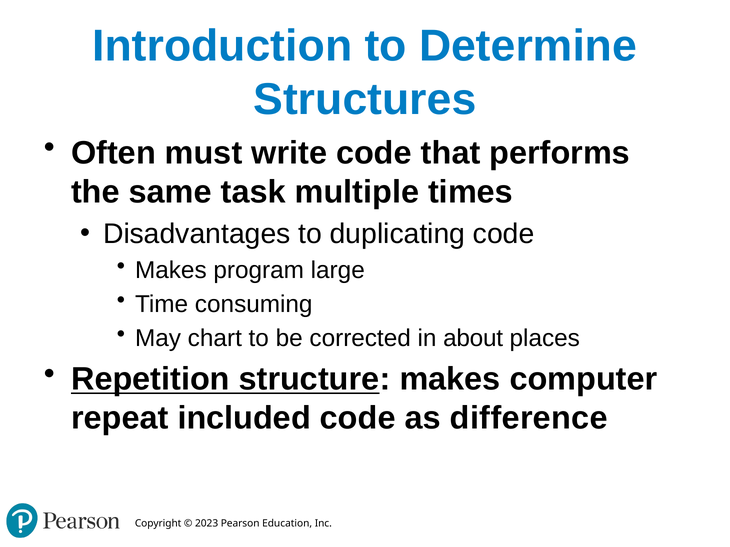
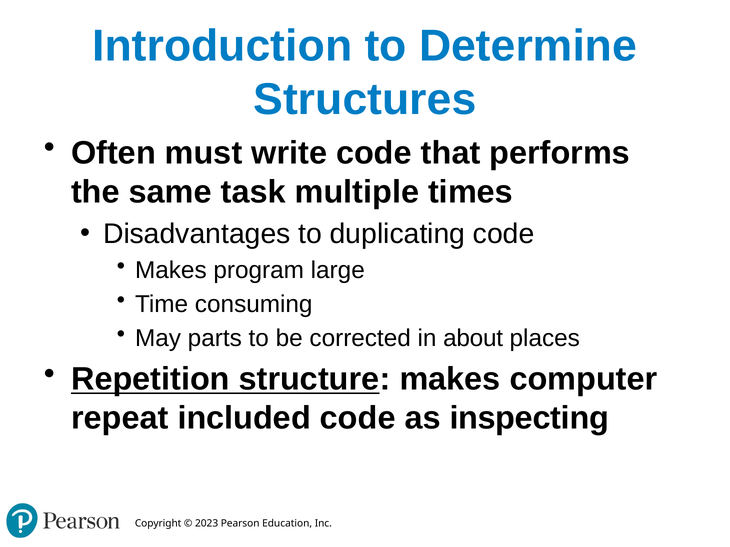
chart: chart -> parts
difference: difference -> inspecting
